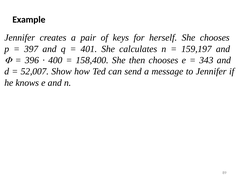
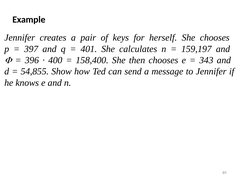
52,007: 52,007 -> 54,855
